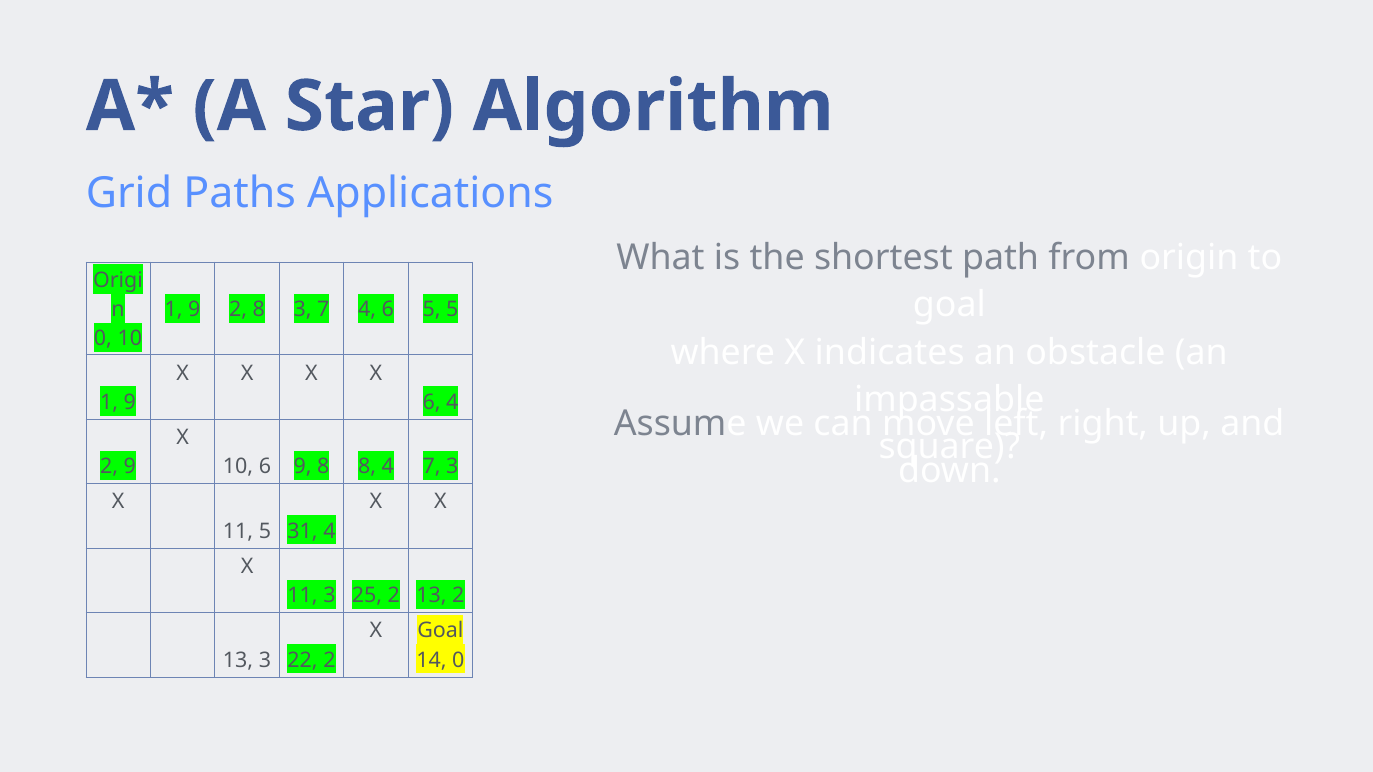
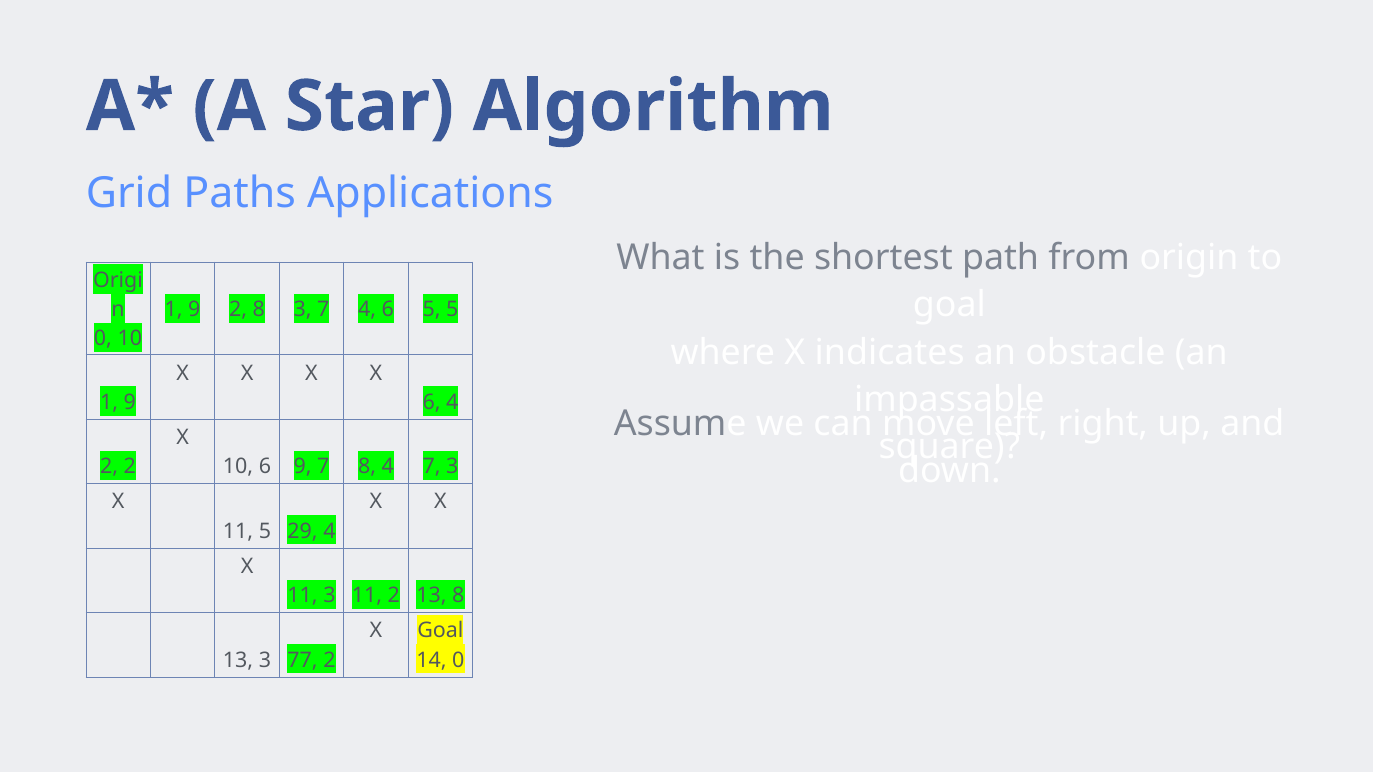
2 9: 9 -> 2
9 8: 8 -> 7
31: 31 -> 29
3 25: 25 -> 11
13 2: 2 -> 8
22: 22 -> 77
